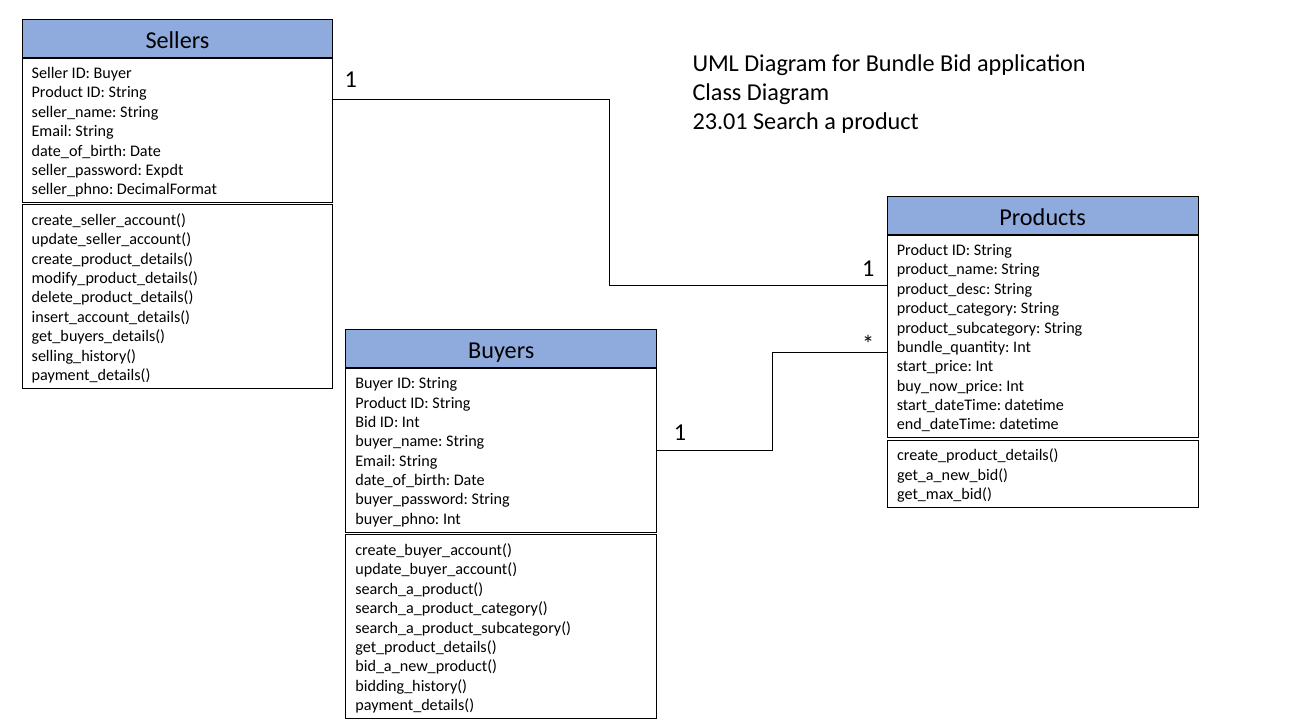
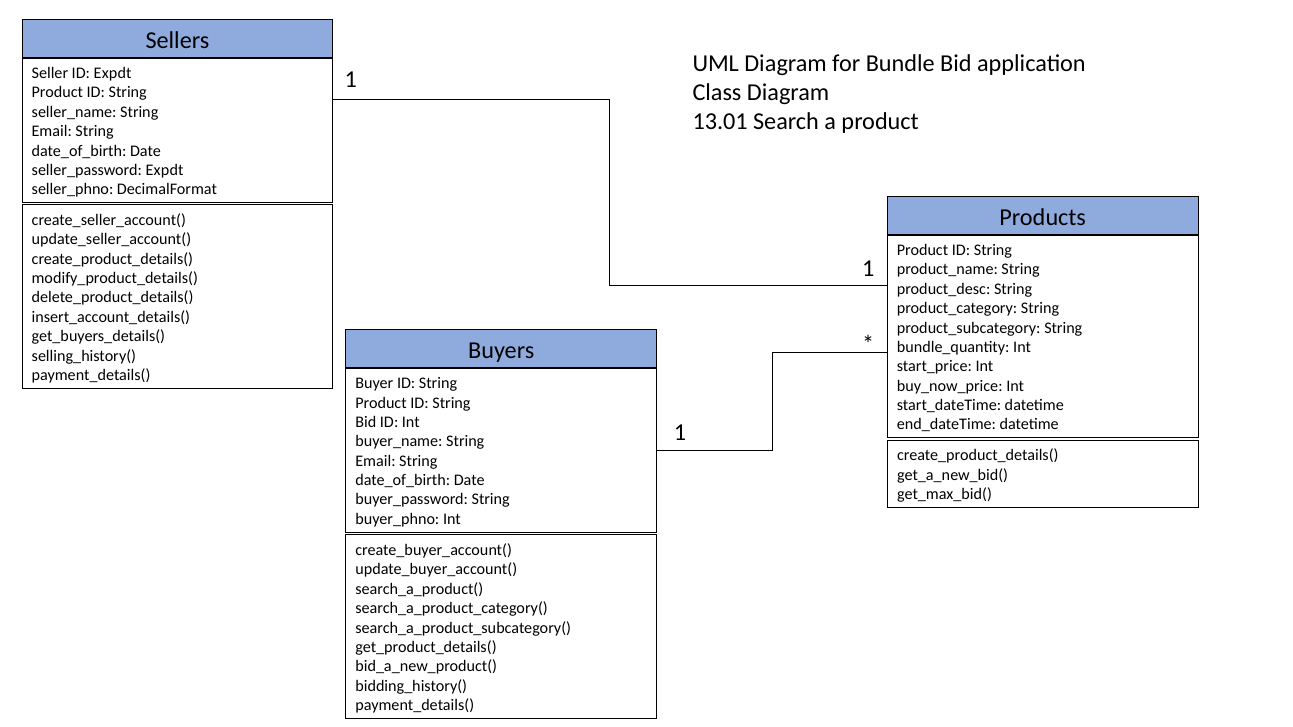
ID Buyer: Buyer -> Expdt
23.01: 23.01 -> 13.01
